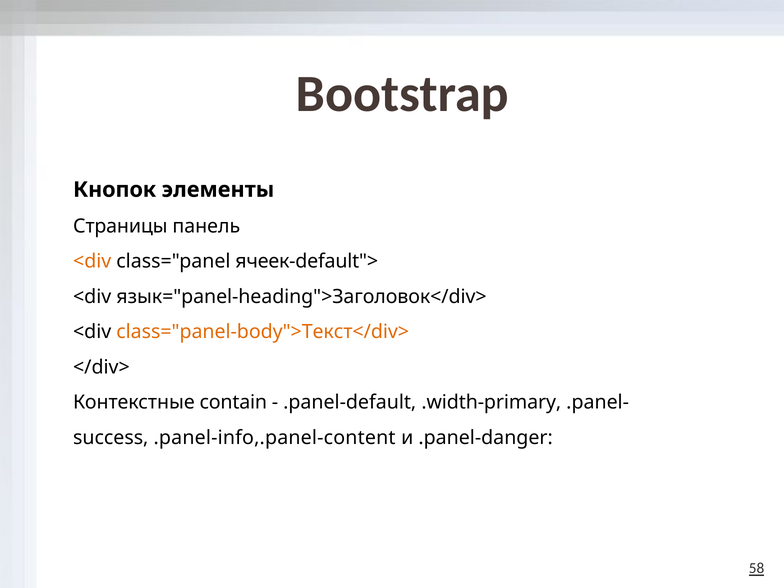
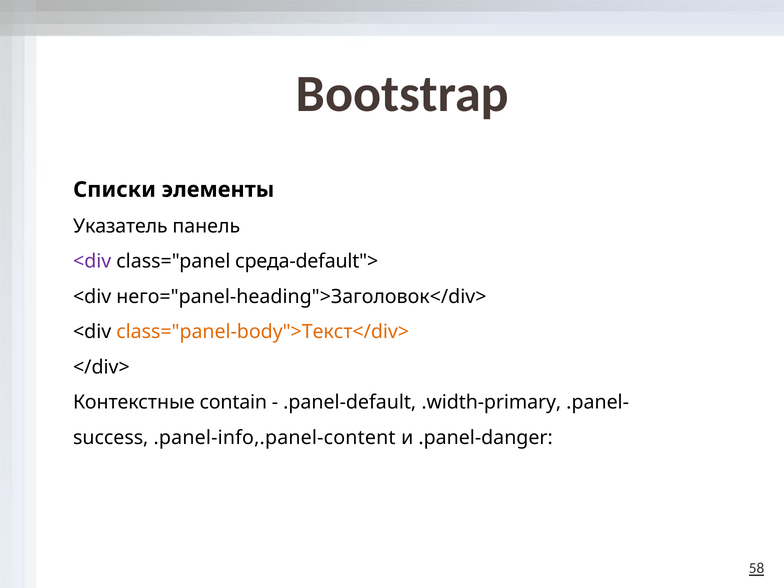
Кнопок: Кнопок -> Списки
Страницы: Страницы -> Указатель
<div at (92, 261) colour: orange -> purple
ячеек-default">: ячеек-default"> -> среда-default">
язык="panel-heading">Заголовок</div>: язык="panel-heading">Заголовок</div> -> него="panel-heading">Заголовок</div>
